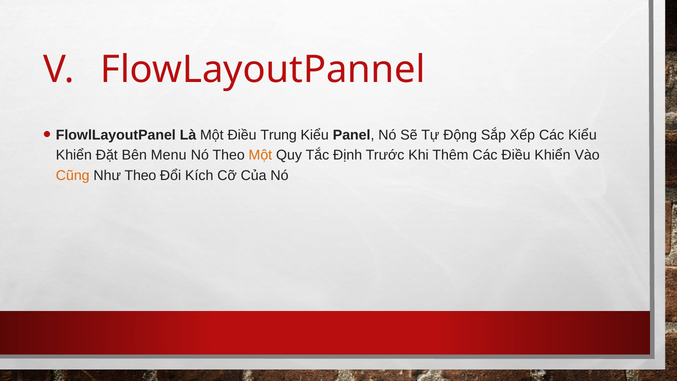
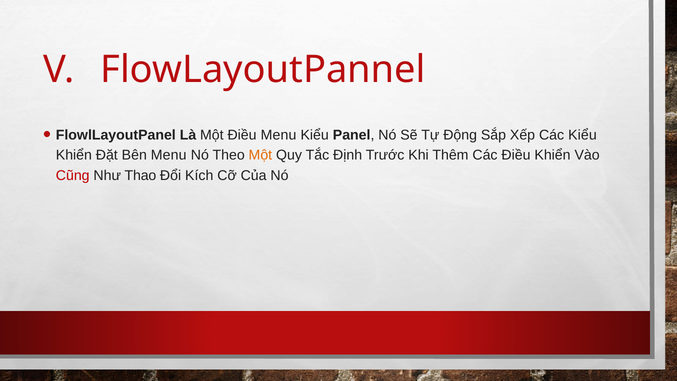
Điều Trung: Trung -> Menu
Cũng colour: orange -> red
Như Theo: Theo -> Thao
